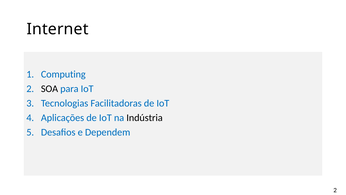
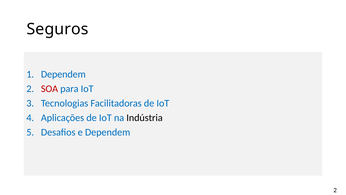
Internet: Internet -> Seguros
Computing at (63, 74): Computing -> Dependem
SOA colour: black -> red
